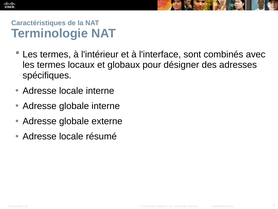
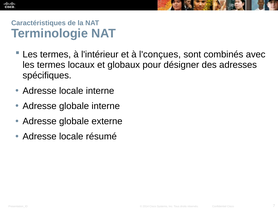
l'interface: l'interface -> l'conçues
